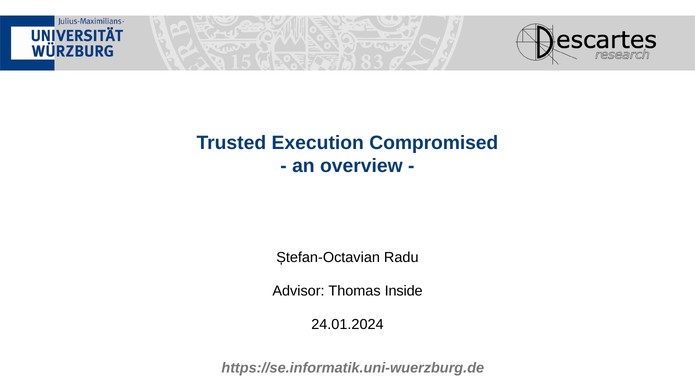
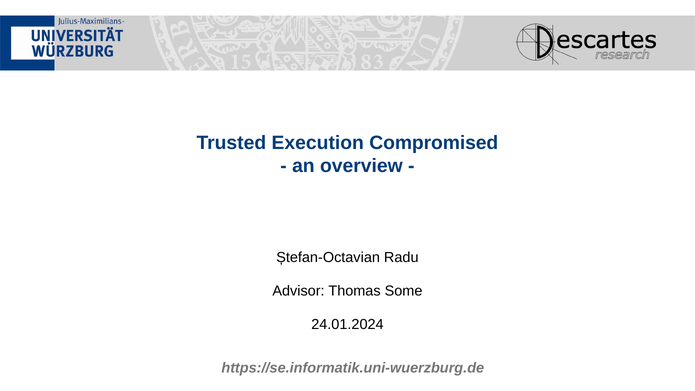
Inside: Inside -> Some
